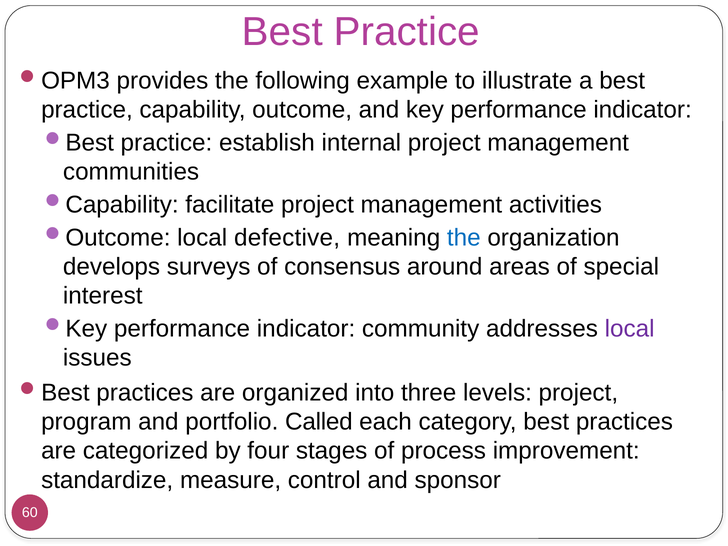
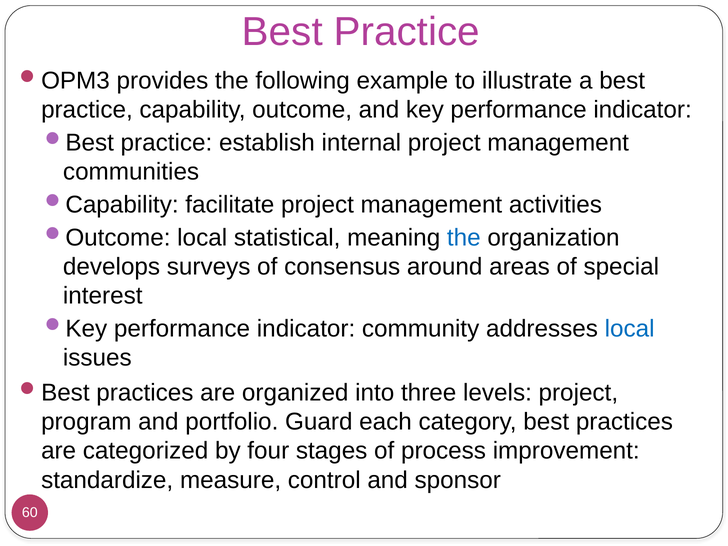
defective: defective -> statistical
local at (630, 329) colour: purple -> blue
Called: Called -> Guard
